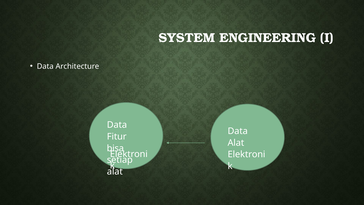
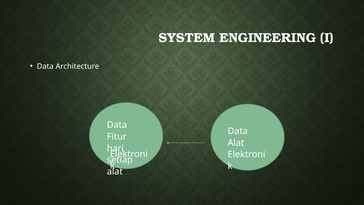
bisa: bisa -> hari
